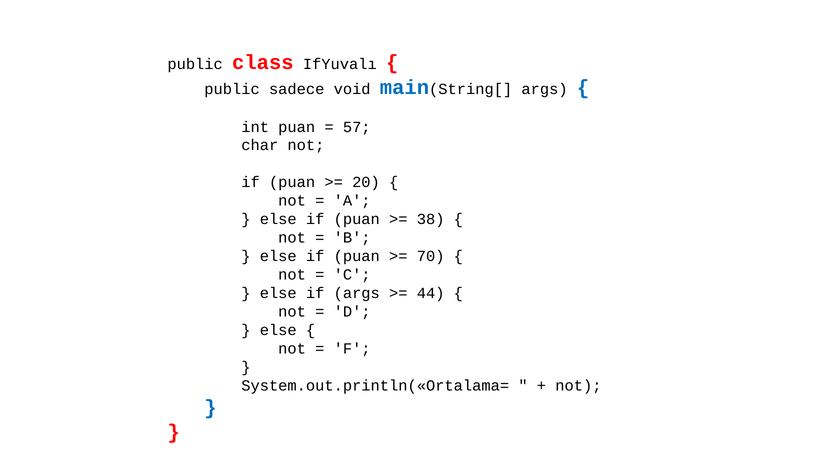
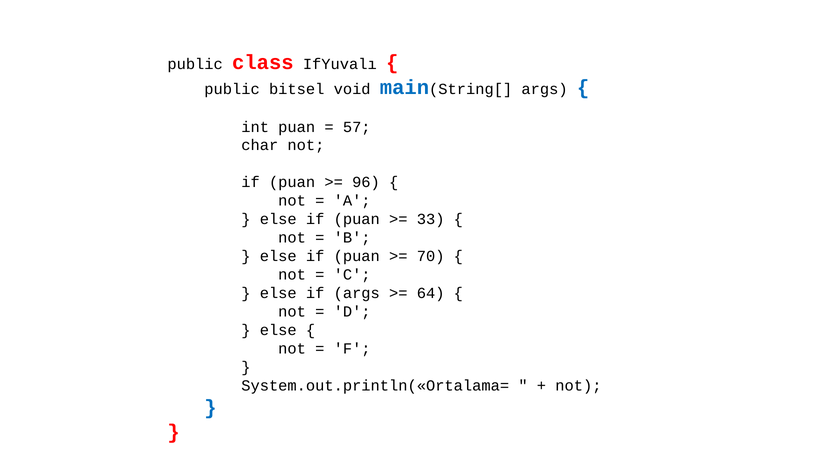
sadece: sadece -> bitsel
20: 20 -> 96
38: 38 -> 33
44: 44 -> 64
